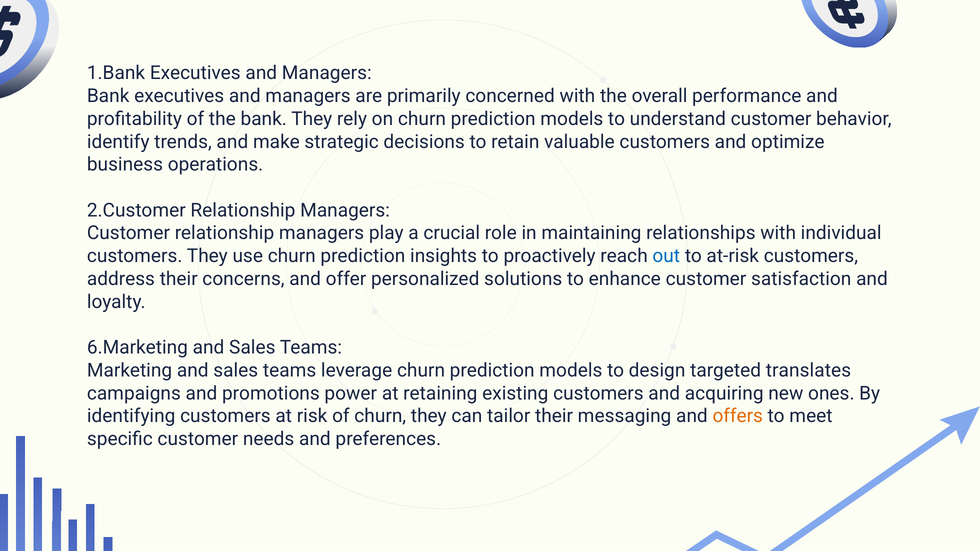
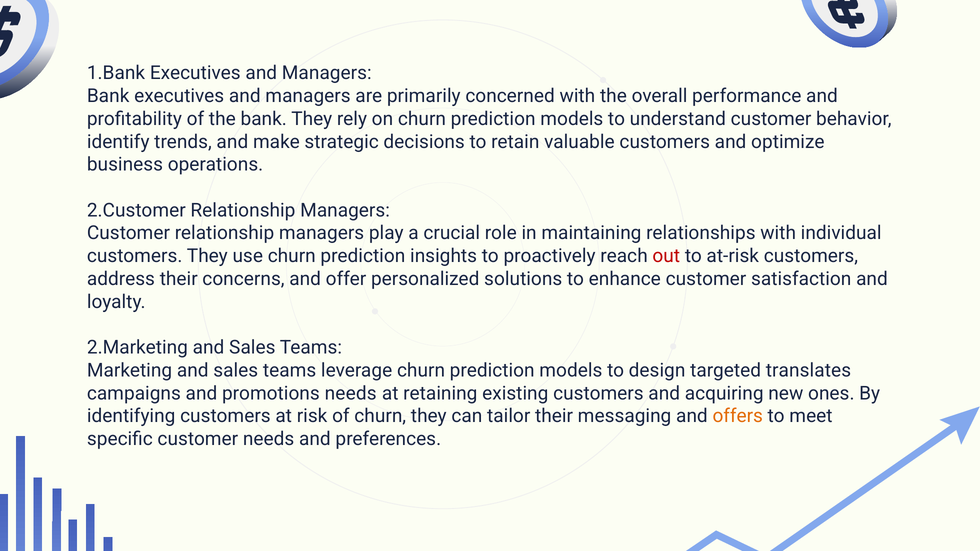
out colour: blue -> red
6.Marketing: 6.Marketing -> 2.Marketing
promotions power: power -> needs
